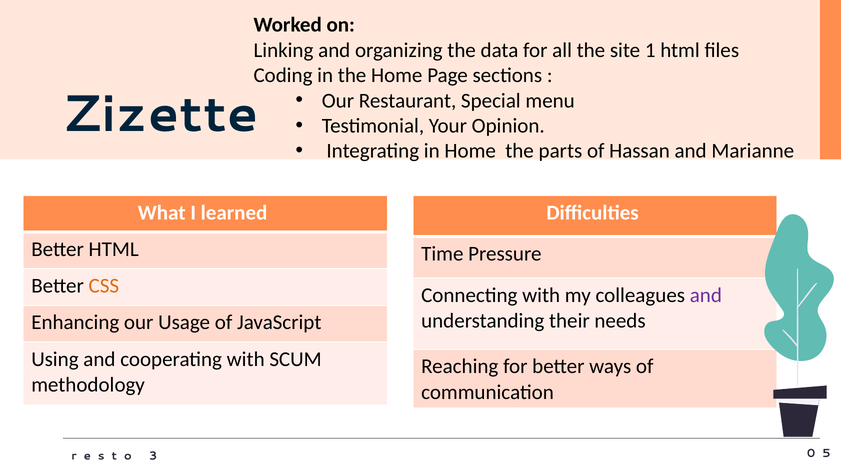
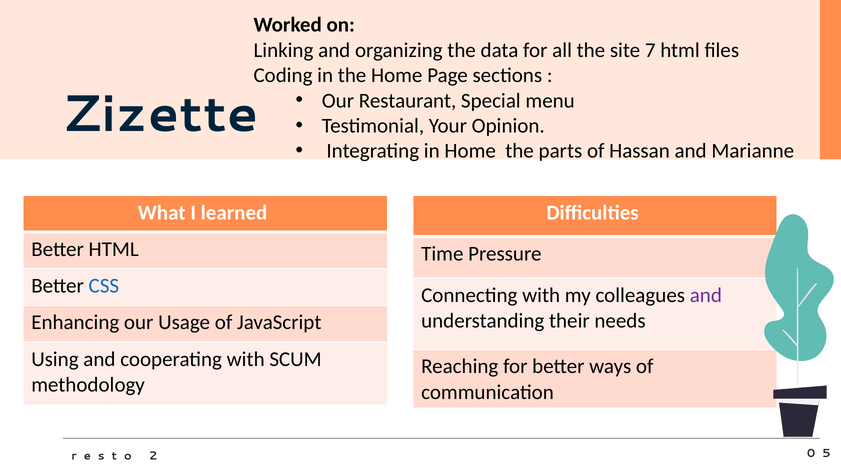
1: 1 -> 7
CSS colour: orange -> blue
3: 3 -> 2
